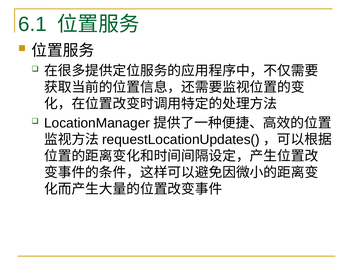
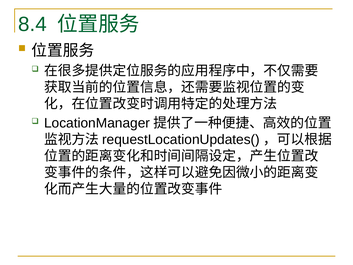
6.1: 6.1 -> 8.4
